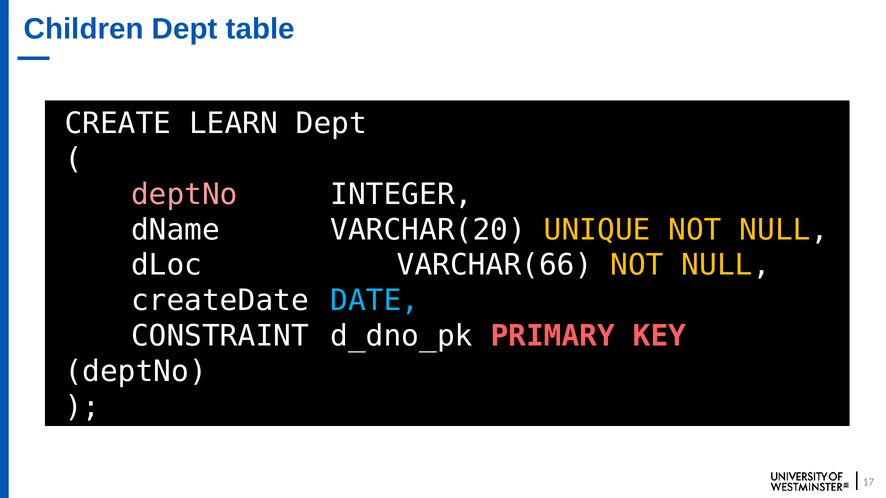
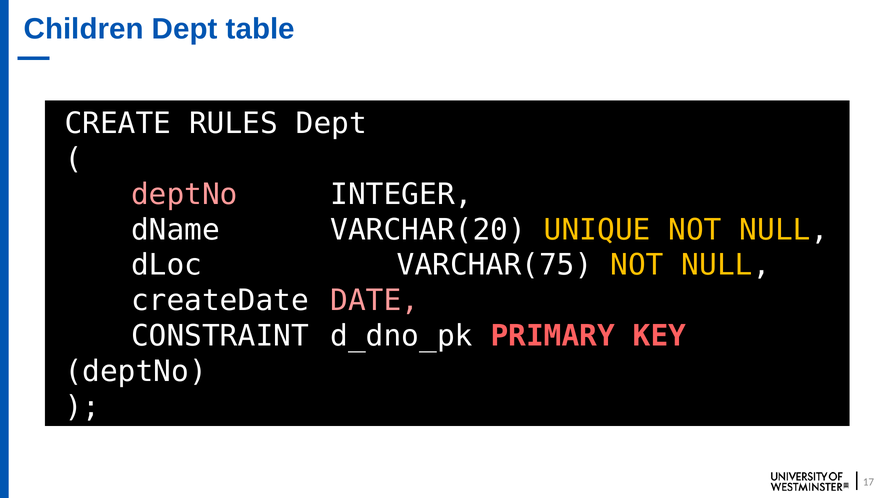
LEARN: LEARN -> RULES
VARCHAR(66: VARCHAR(66 -> VARCHAR(75
DATE colour: light blue -> pink
